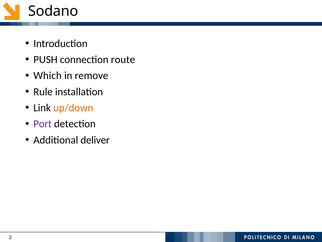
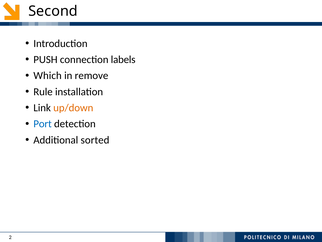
Sodano: Sodano -> Second
route: route -> labels
Port colour: purple -> blue
deliver: deliver -> sorted
